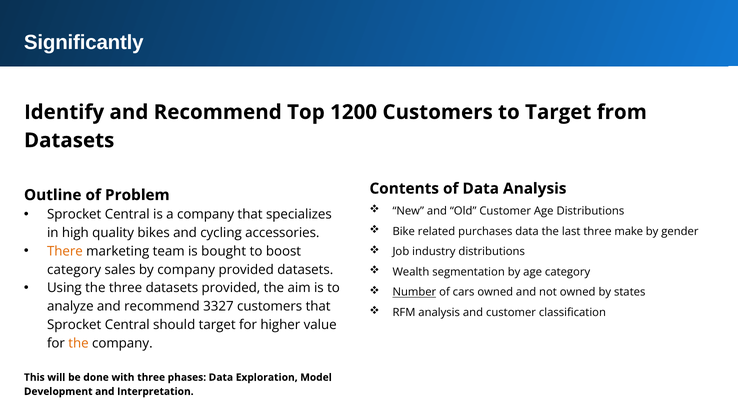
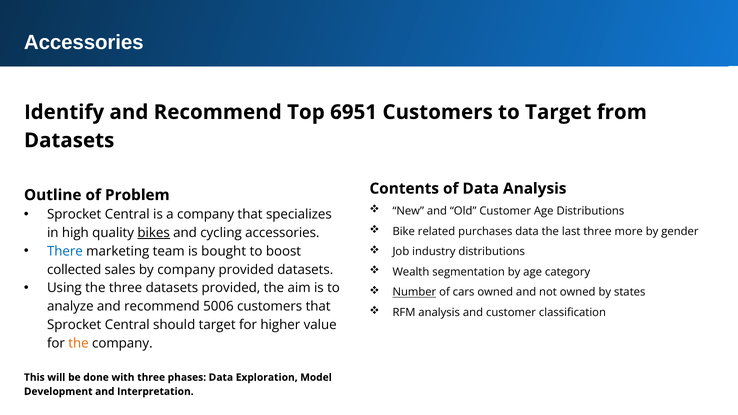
Significantly at (84, 42): Significantly -> Accessories
1200: 1200 -> 6951
make: make -> more
bikes underline: none -> present
There colour: orange -> blue
category at (74, 270): category -> collected
3327: 3327 -> 5006
